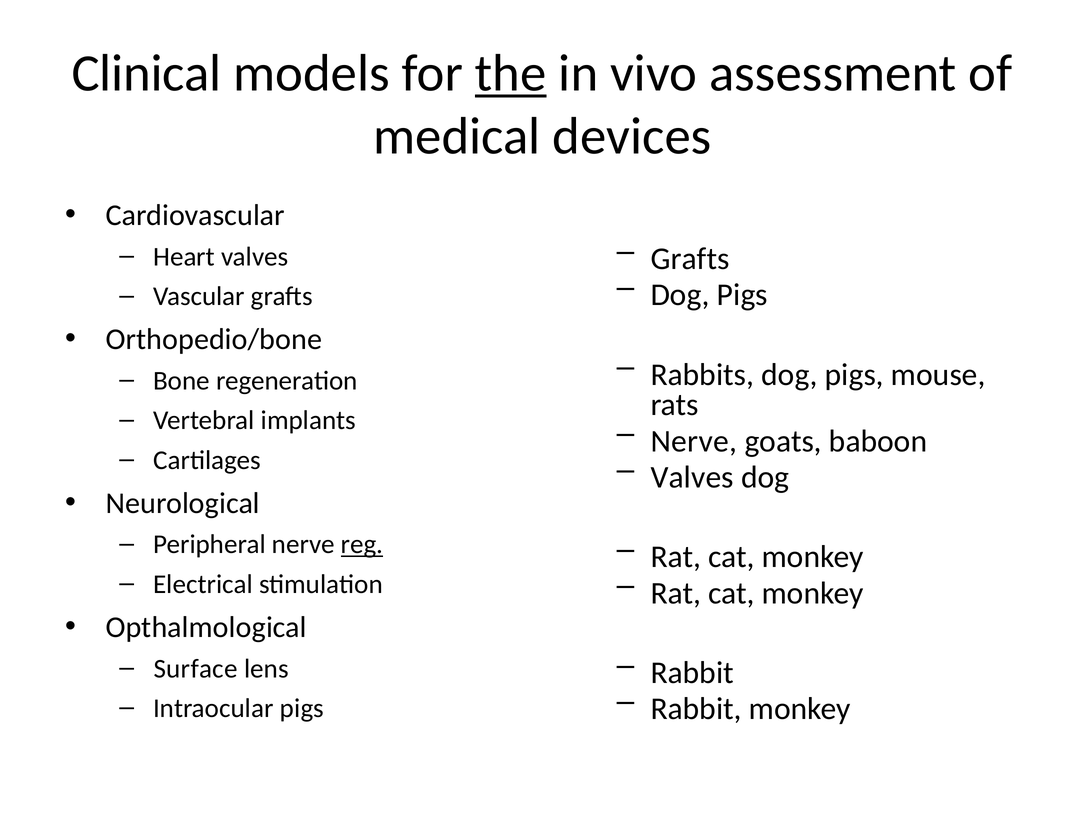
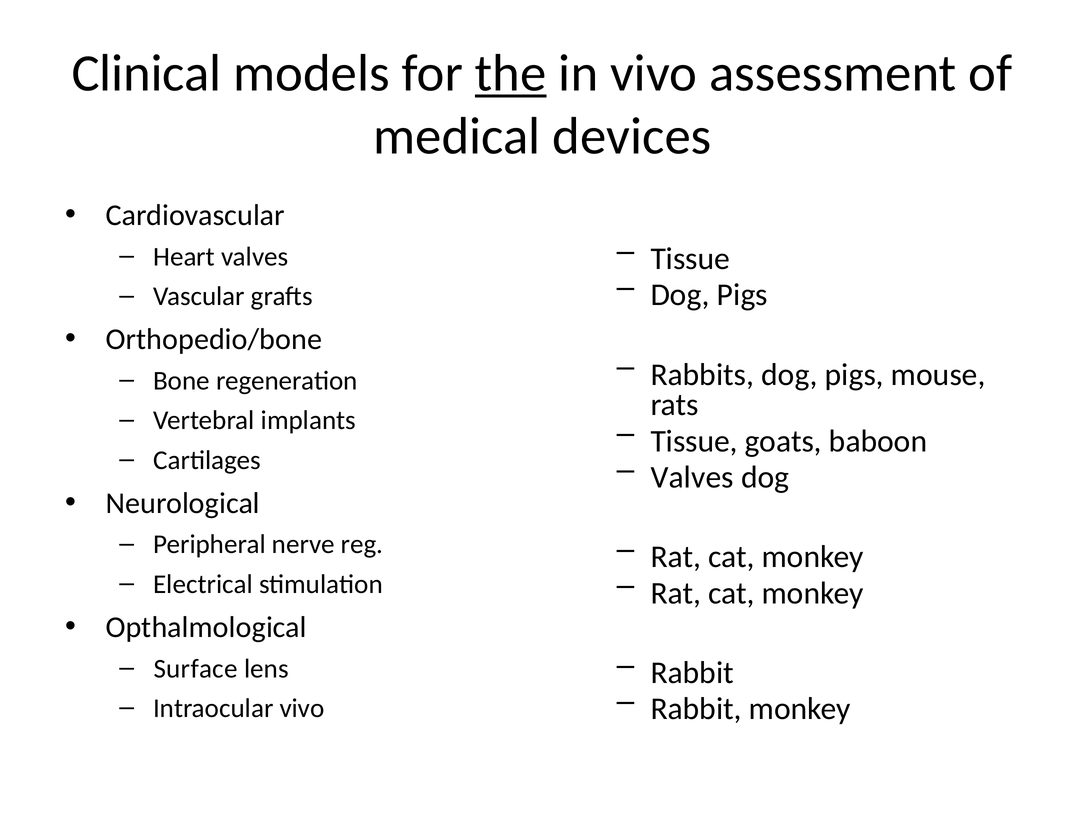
Grafts at (690, 259): Grafts -> Tissue
Nerve at (694, 441): Nerve -> Tissue
reg underline: present -> none
Intraocular pigs: pigs -> vivo
